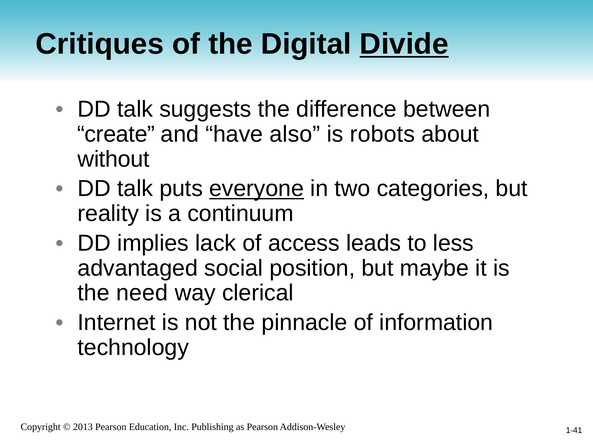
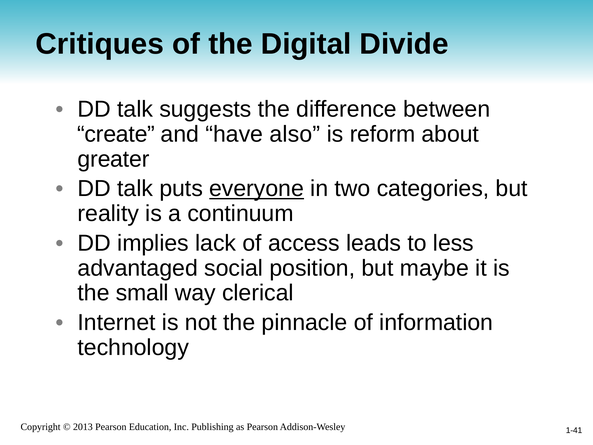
Divide underline: present -> none
robots: robots -> reform
without: without -> greater
need: need -> small
